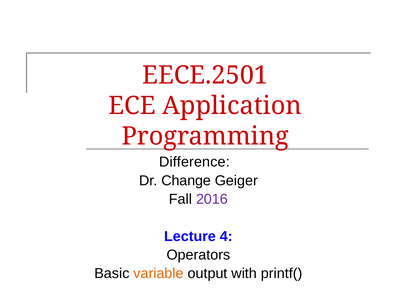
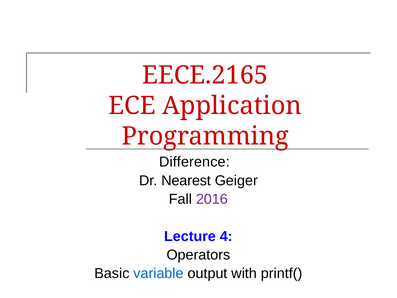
EECE.2501: EECE.2501 -> EECE.2165
Change: Change -> Nearest
variable colour: orange -> blue
